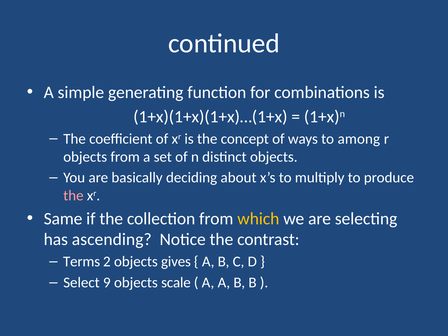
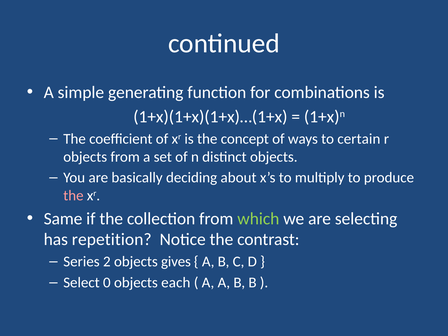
among: among -> certain
which colour: yellow -> light green
ascending: ascending -> repetition
Terms: Terms -> Series
9: 9 -> 0
scale: scale -> each
